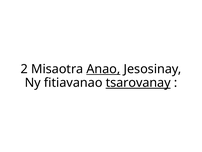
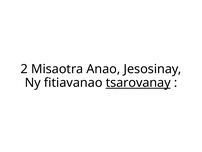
Anao underline: present -> none
